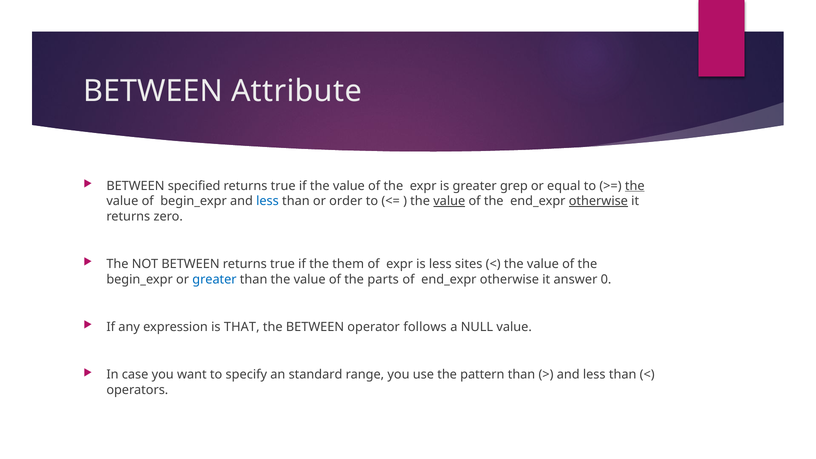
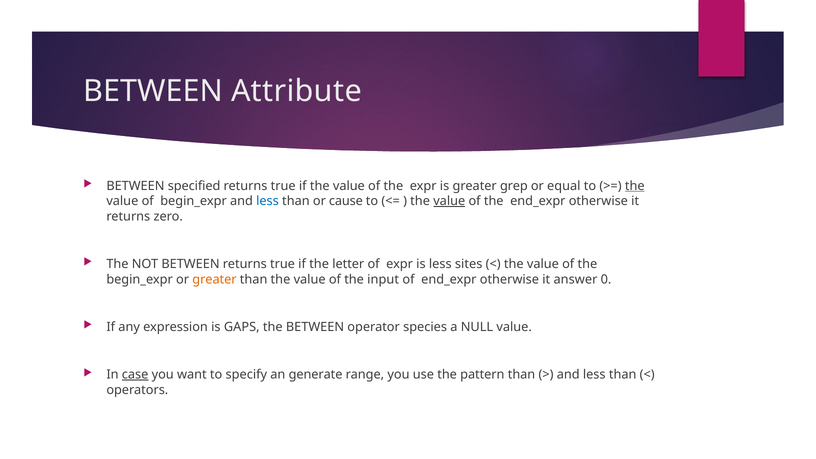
order: order -> cause
otherwise at (598, 201) underline: present -> none
them: them -> letter
greater at (214, 279) colour: blue -> orange
parts: parts -> input
THAT: THAT -> GAPS
follows: follows -> species
case underline: none -> present
standard: standard -> generate
